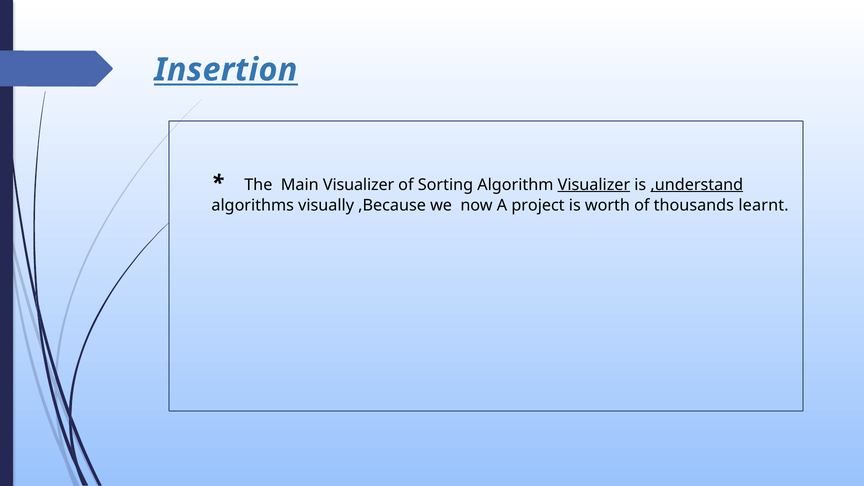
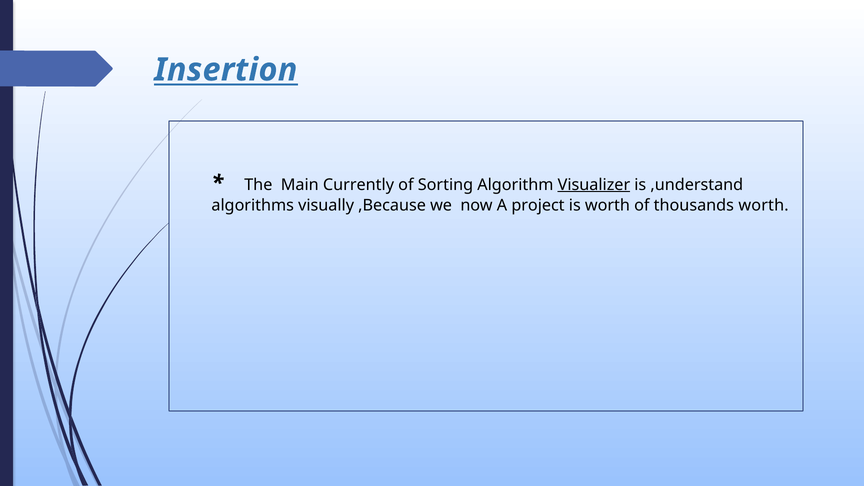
Main Visualizer: Visualizer -> Currently
,understand underline: present -> none
thousands learnt: learnt -> worth
